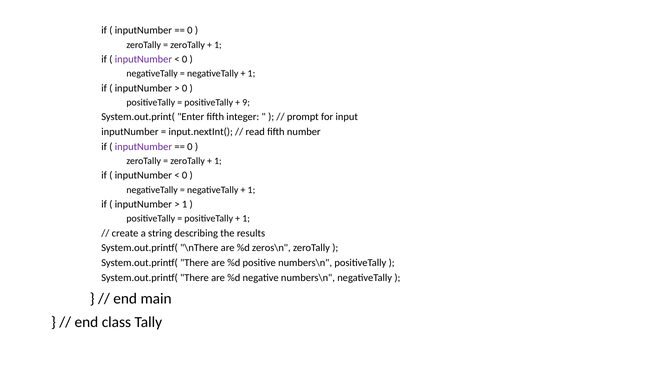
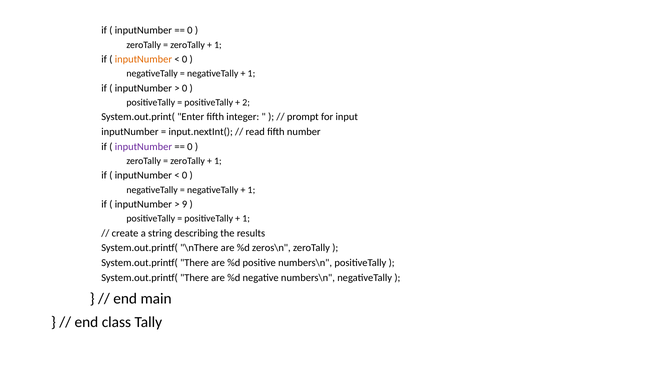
inputNumber at (143, 59) colour: purple -> orange
9: 9 -> 2
1 at (185, 204): 1 -> 9
